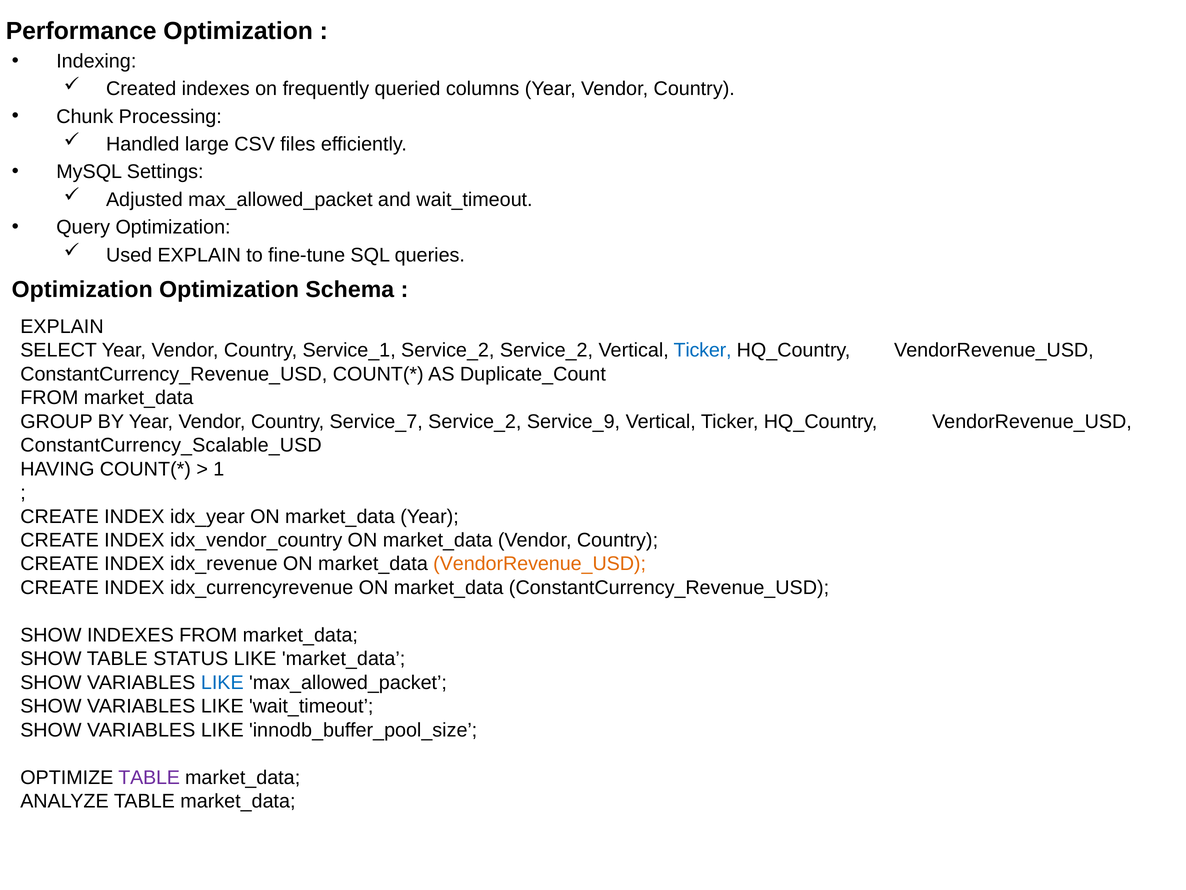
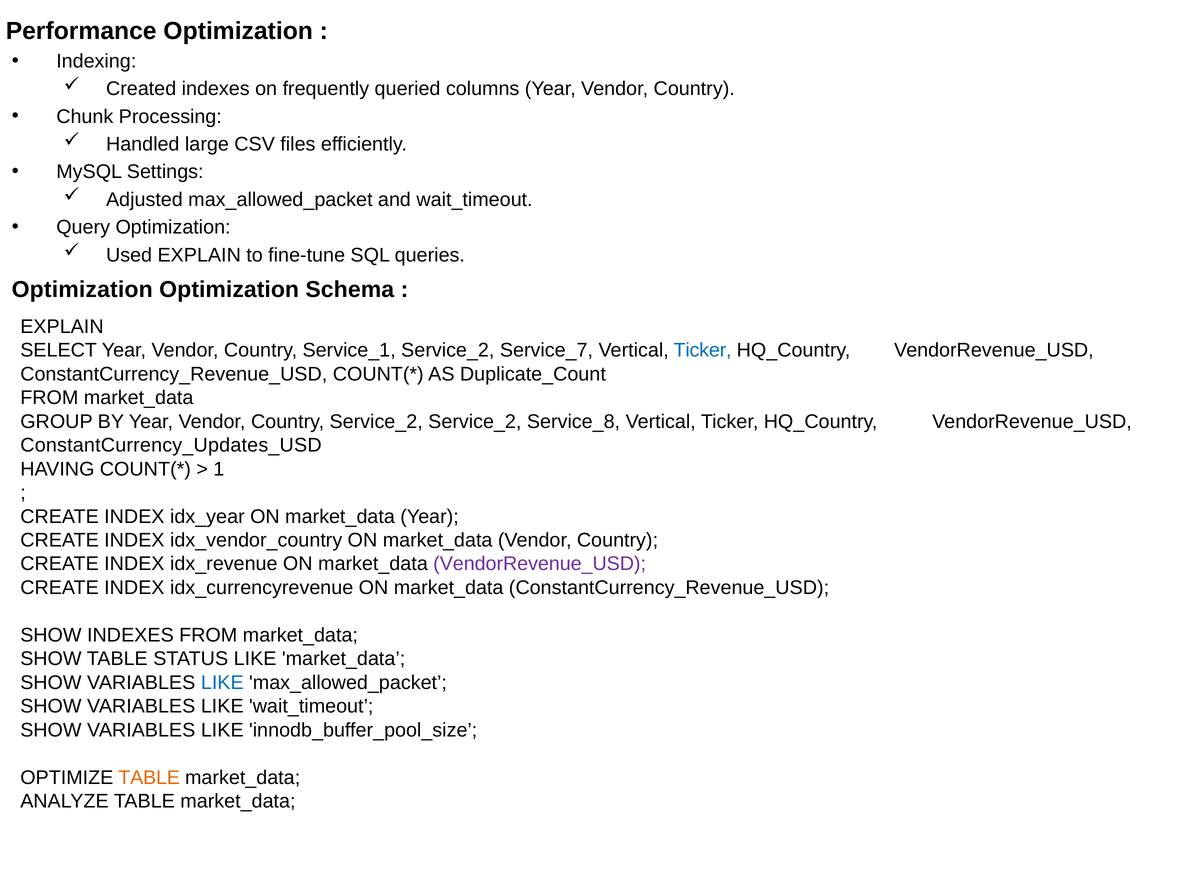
Service_2 Service_2: Service_2 -> Service_7
Country Service_7: Service_7 -> Service_2
Service_9: Service_9 -> Service_8
ConstantCurrency_Scalable_USD: ConstantCurrency_Scalable_USD -> ConstantCurrency_Updates_USD
VendorRevenue_USD at (540, 564) colour: orange -> purple
TABLE at (149, 777) colour: purple -> orange
